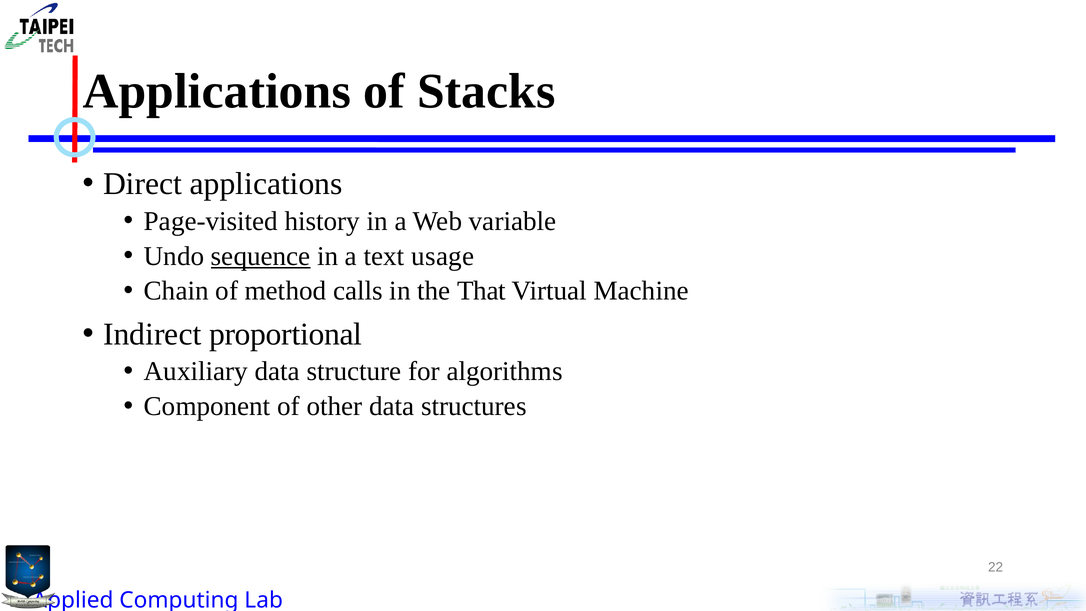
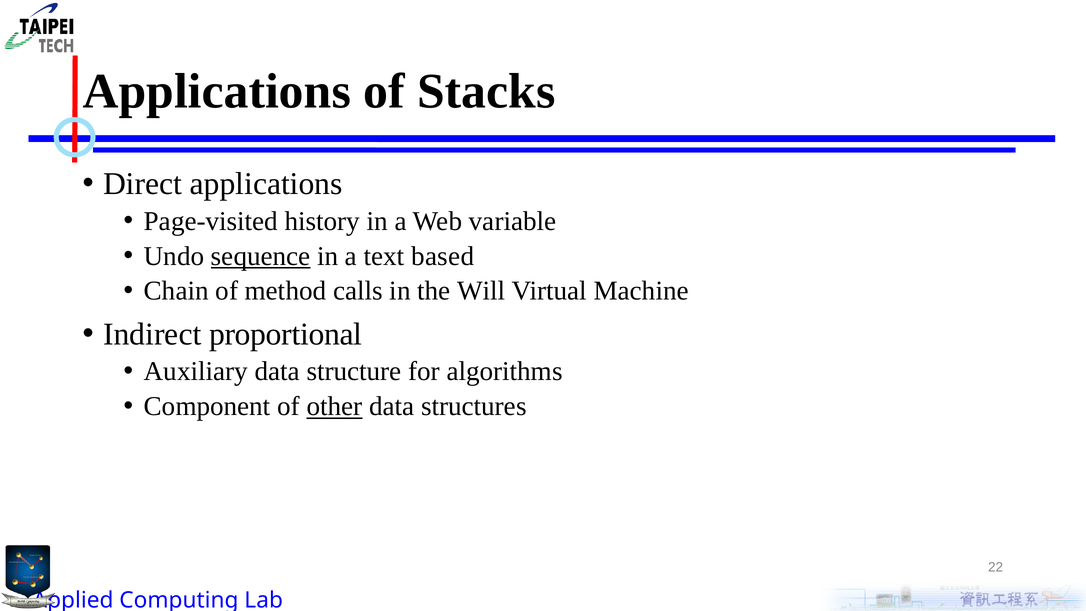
usage: usage -> based
That: That -> Will
other underline: none -> present
